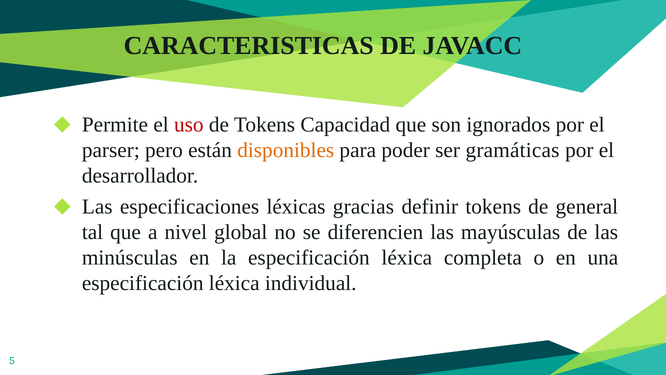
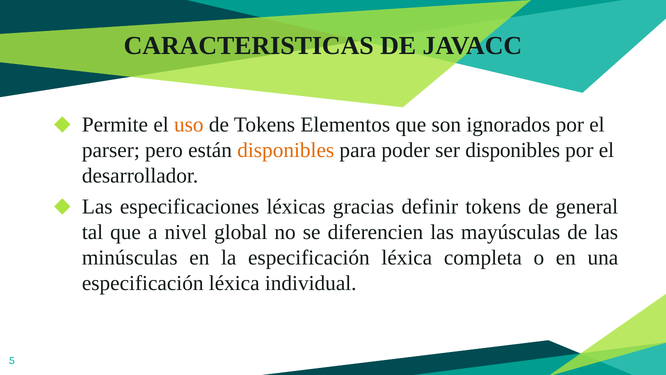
uso colour: red -> orange
Capacidad: Capacidad -> Elementos
ser gramáticas: gramáticas -> disponibles
